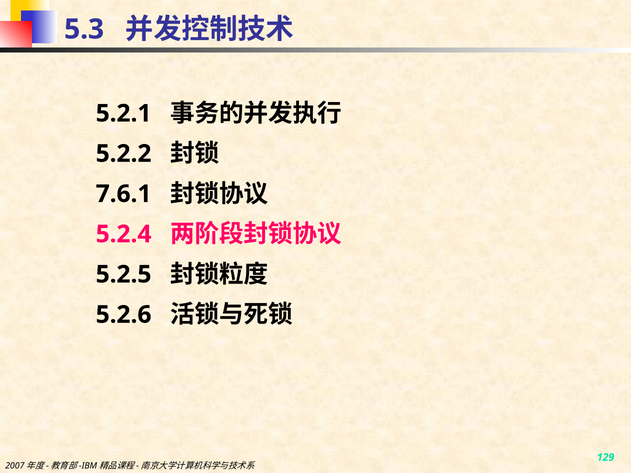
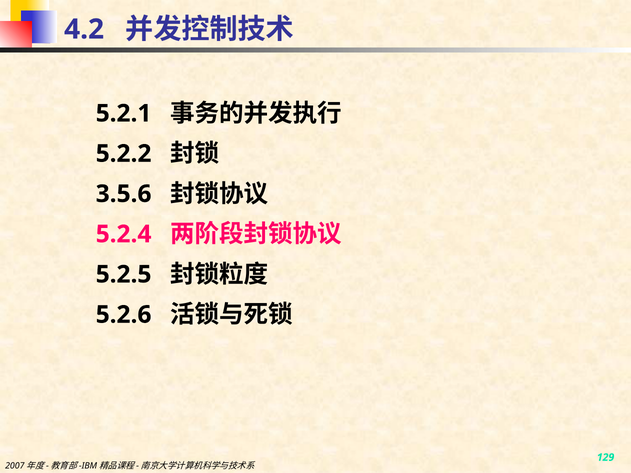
5.3: 5.3 -> 4.2
7.6.1: 7.6.1 -> 3.5.6
